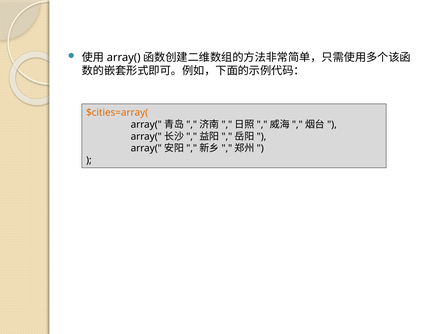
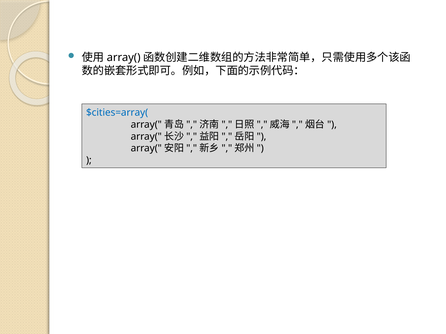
$cities=array( colour: orange -> blue
